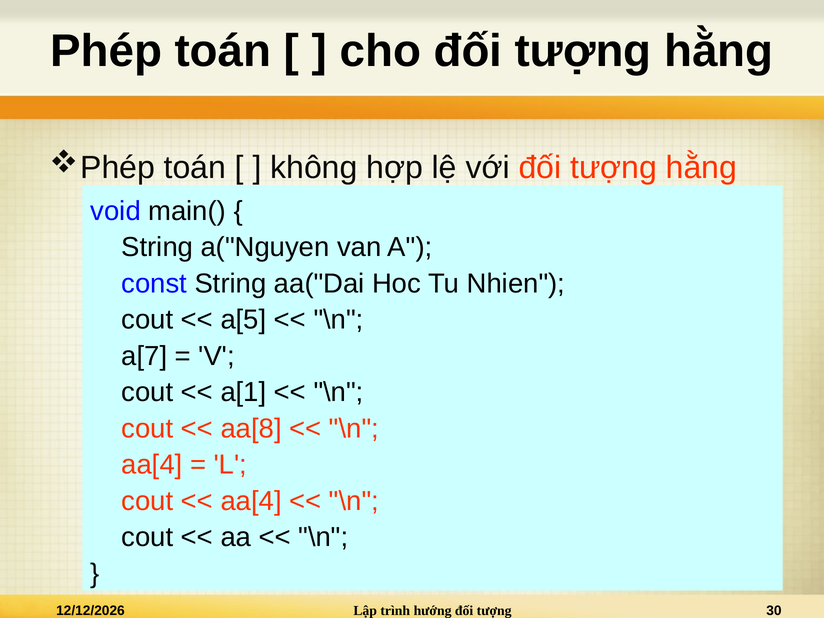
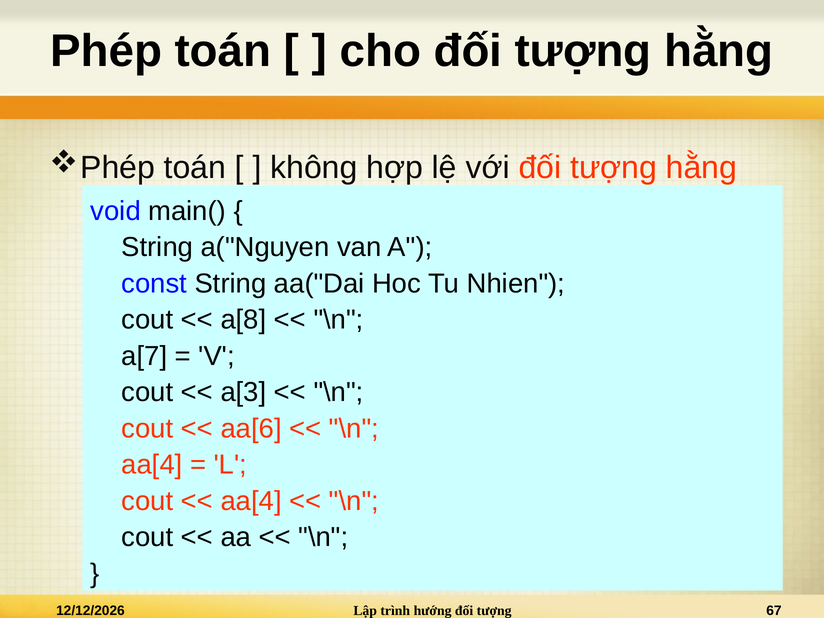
a[5: a[5 -> a[8
a[1: a[1 -> a[3
aa[8: aa[8 -> aa[6
30: 30 -> 67
